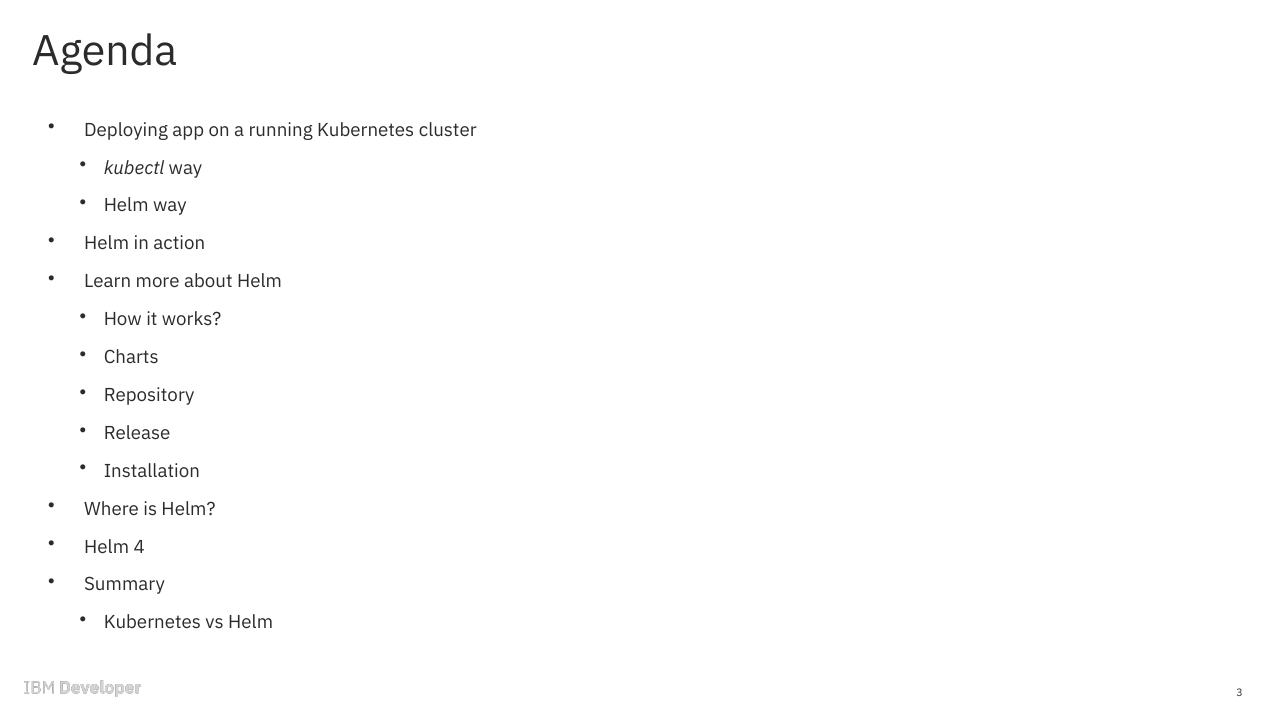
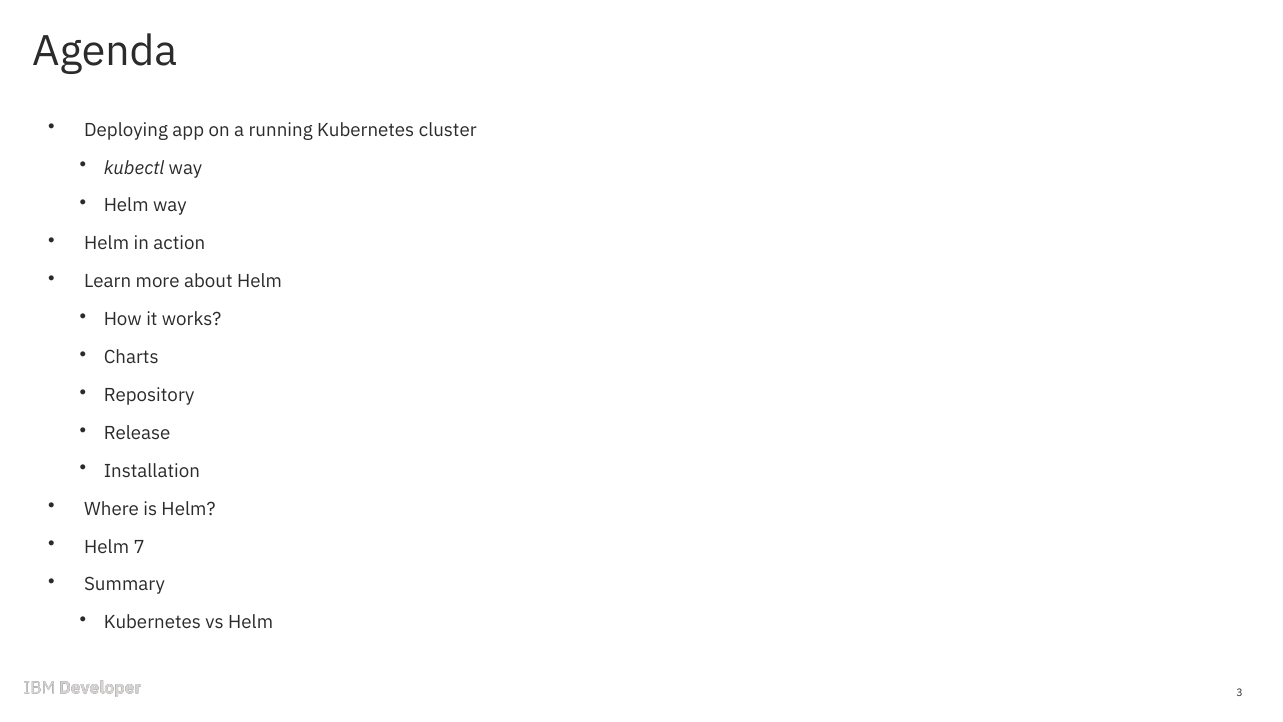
4: 4 -> 7
